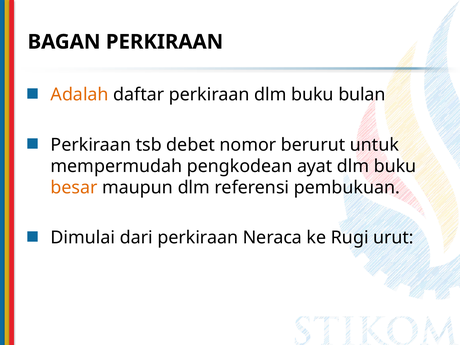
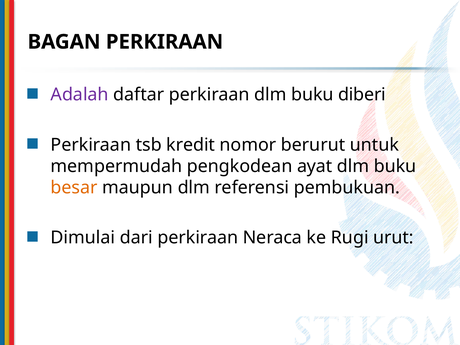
Adalah colour: orange -> purple
bulan: bulan -> diberi
debet: debet -> kredit
